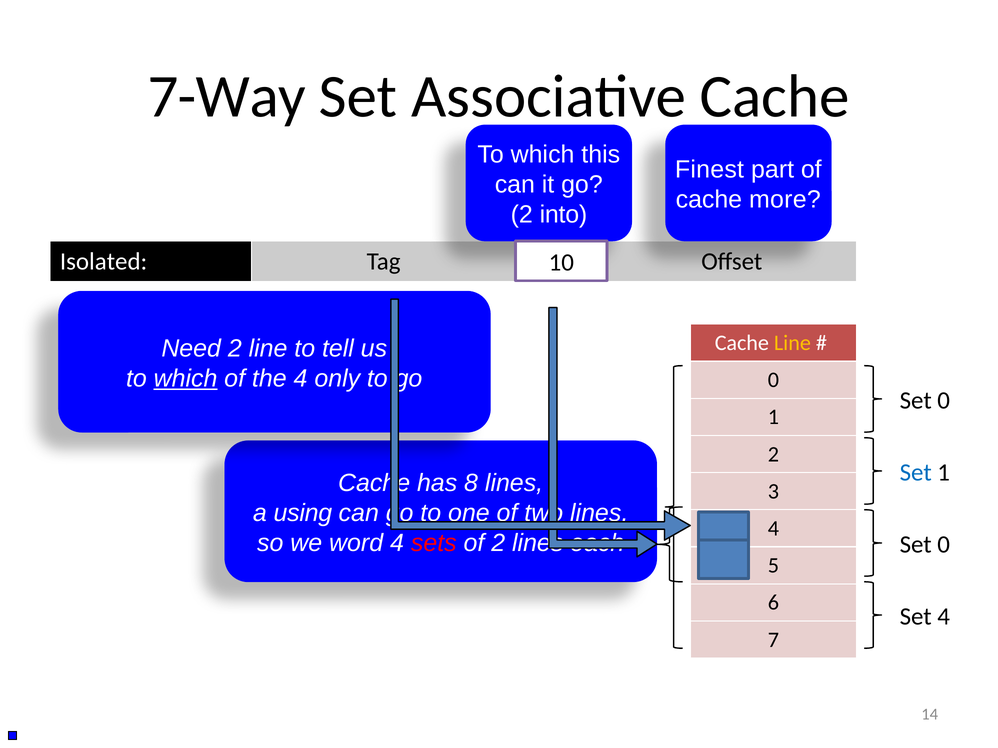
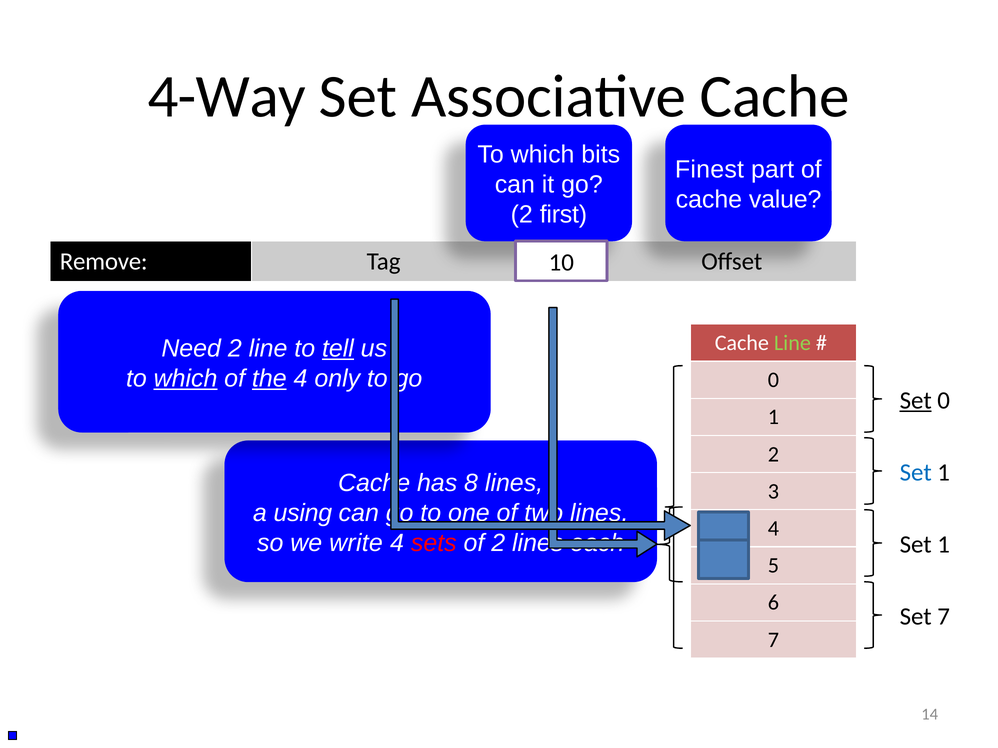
7-Way: 7-Way -> 4-Way
this: this -> bits
more: more -> value
into: into -> first
Isolated: Isolated -> Remove
Line at (792, 343) colour: yellow -> light green
tell underline: none -> present
the underline: none -> present
Set at (916, 401) underline: none -> present
word: word -> write
0 at (944, 545): 0 -> 1
Set 4: 4 -> 7
